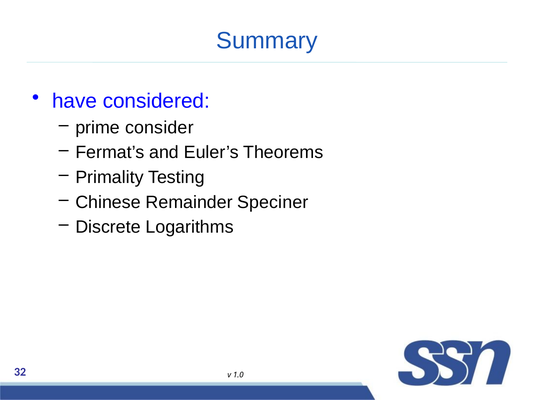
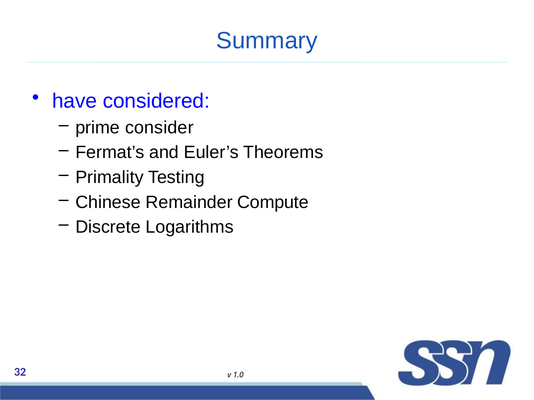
Speciner: Speciner -> Compute
